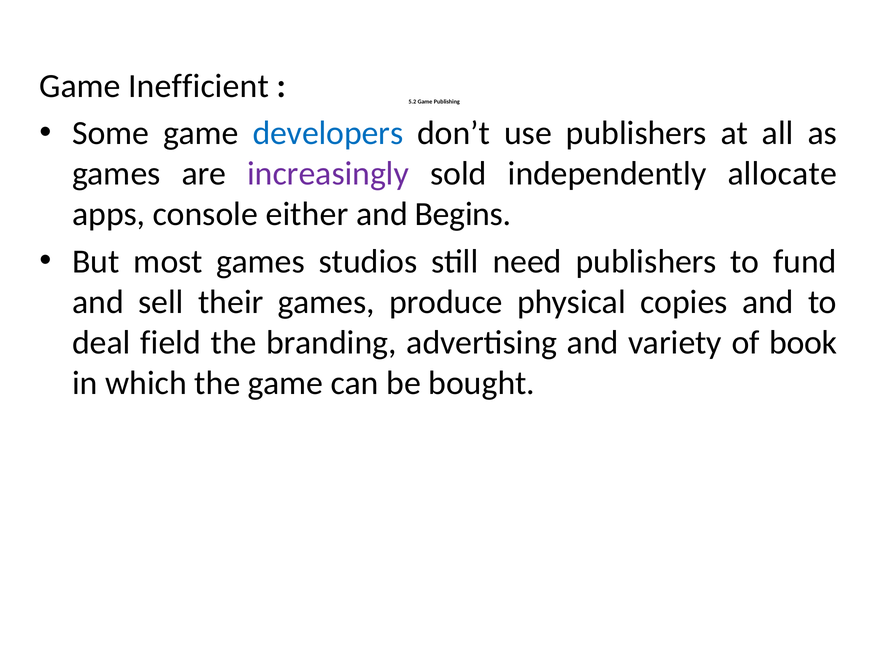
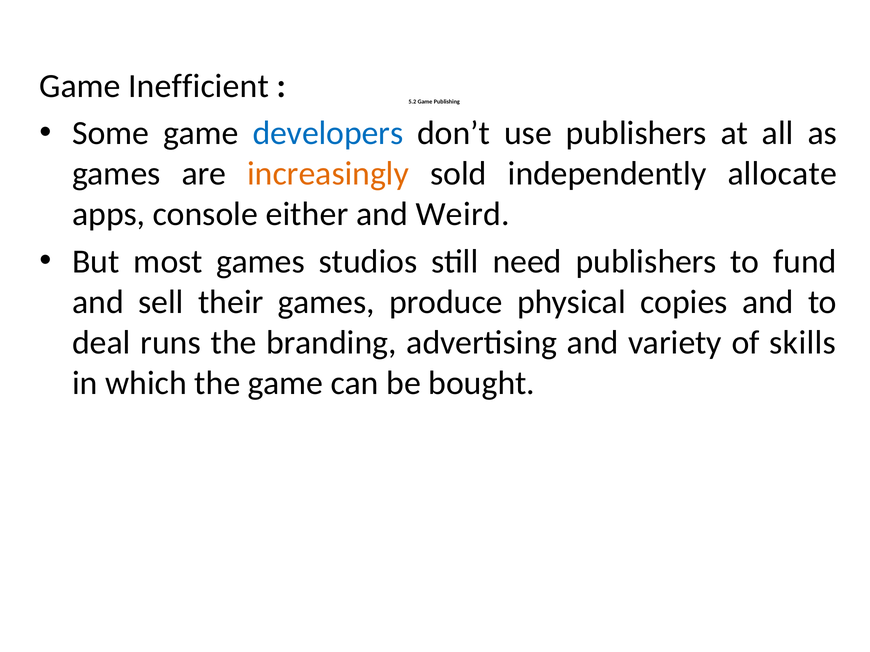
increasingly colour: purple -> orange
Begins: Begins -> Weird
field: field -> runs
book: book -> skills
